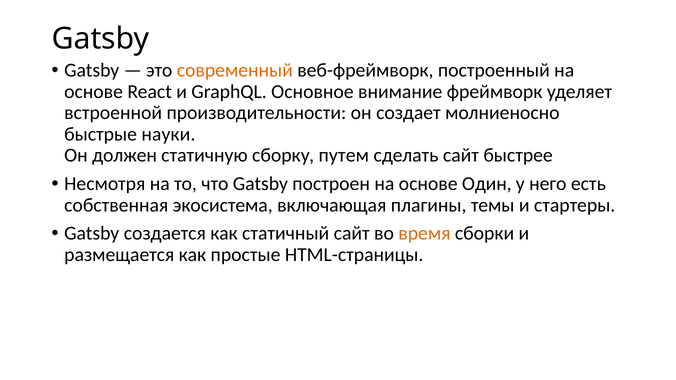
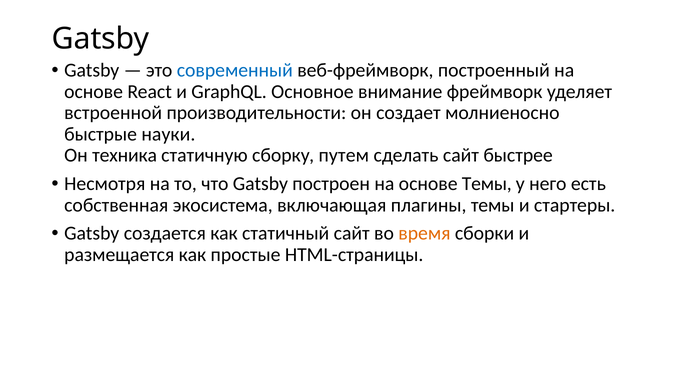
современный colour: orange -> blue
должен: должен -> техника
основе Один: Один -> Темы
